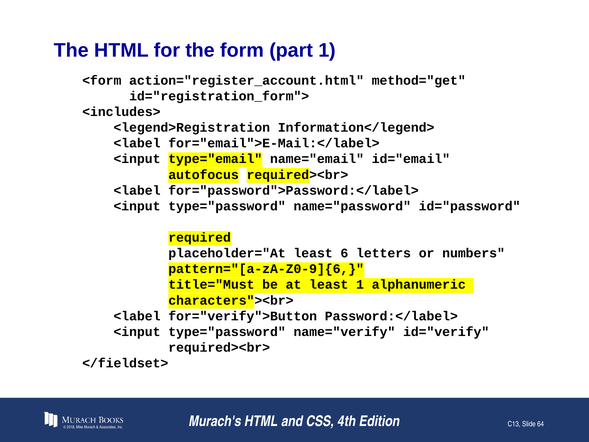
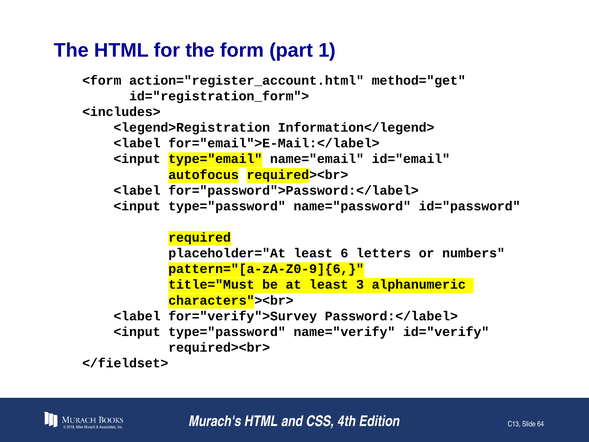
least 1: 1 -> 3
for="verify">Button: for="verify">Button -> for="verify">Survey
